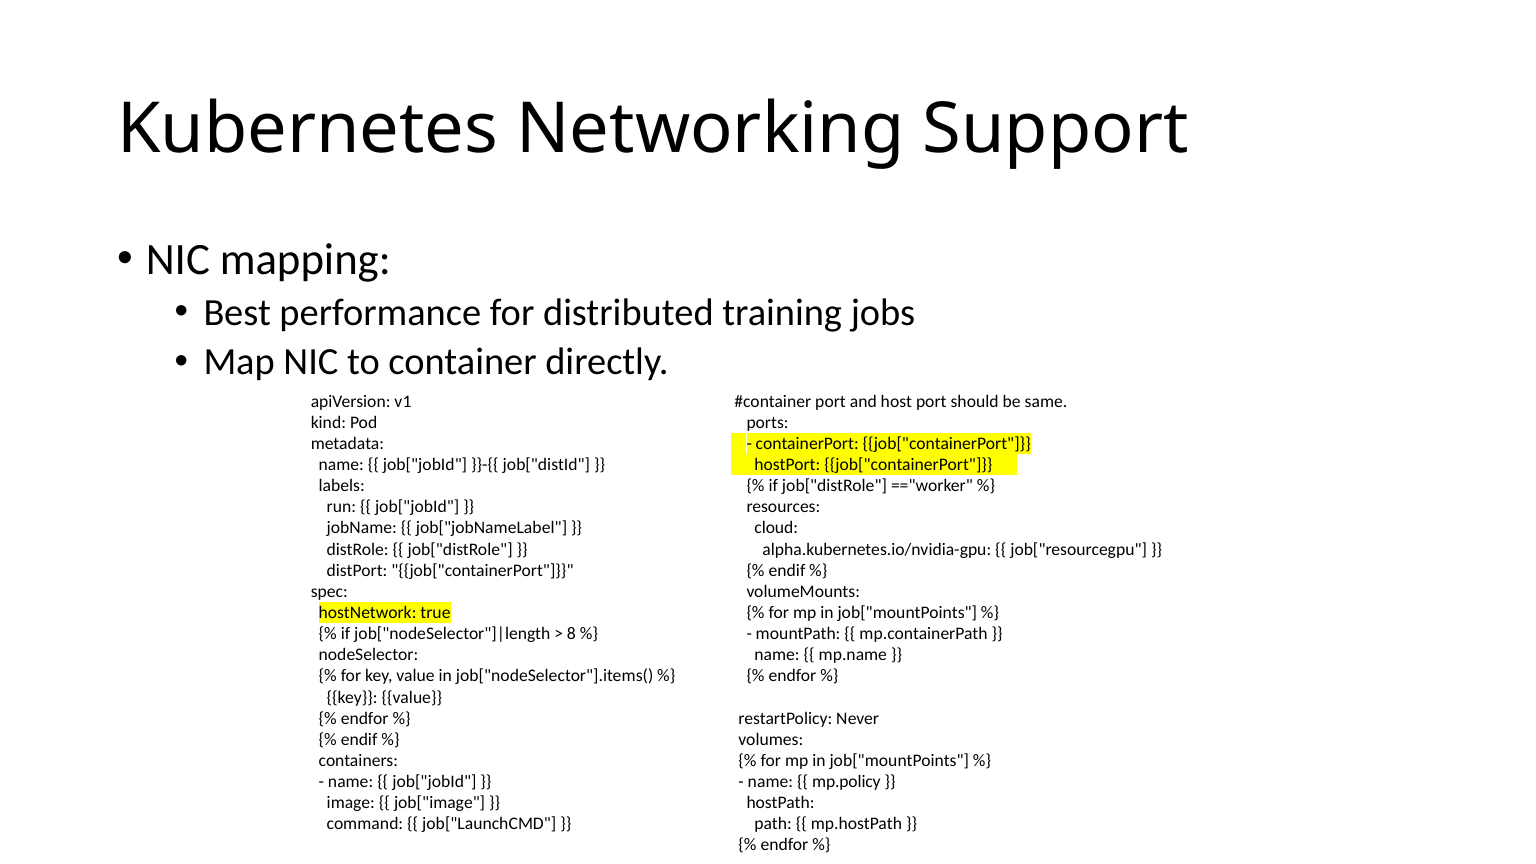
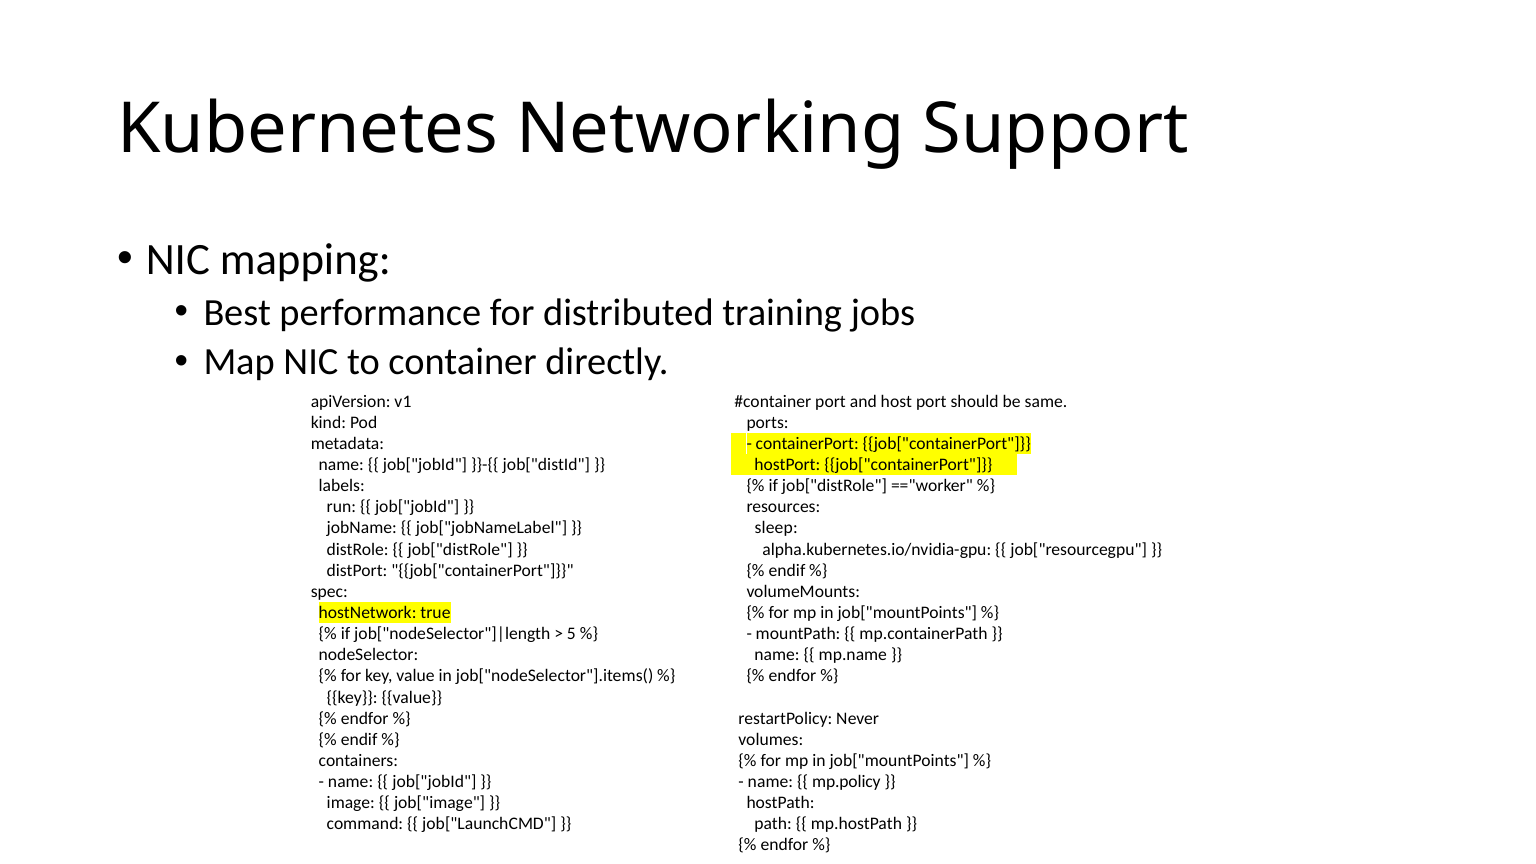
cloud: cloud -> sleep
8: 8 -> 5
